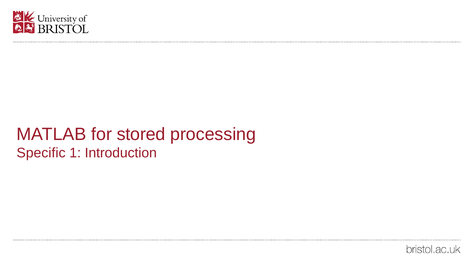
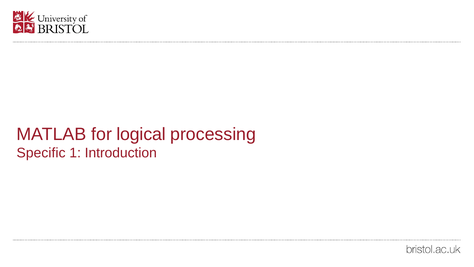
stored: stored -> logical
